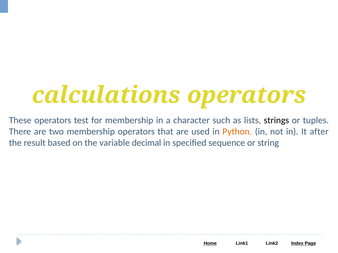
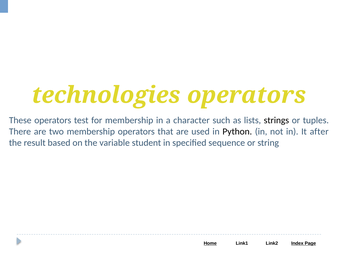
calculations: calculations -> technologies
Python colour: orange -> black
decimal: decimal -> student
